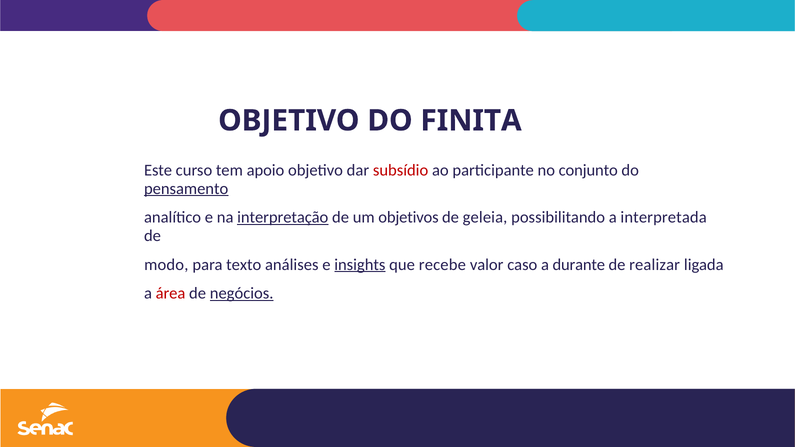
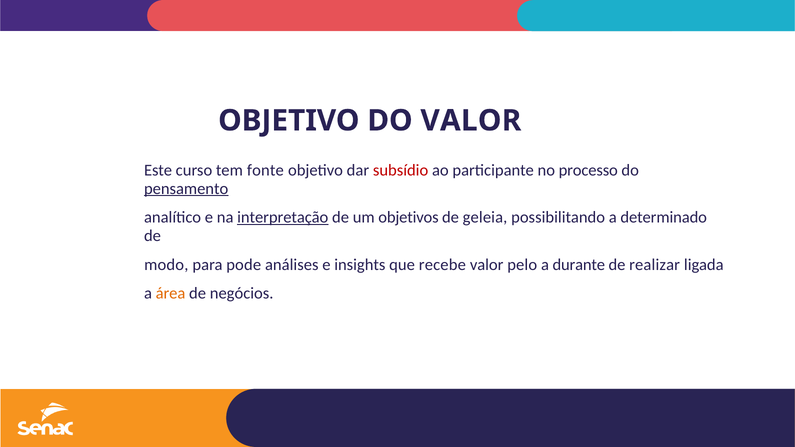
DO FINITA: FINITA -> VALOR
apoio: apoio -> fonte
conjunto: conjunto -> processo
interpretada: interpretada -> determinado
texto: texto -> pode
insights underline: present -> none
caso: caso -> pelo
área colour: red -> orange
negócios underline: present -> none
